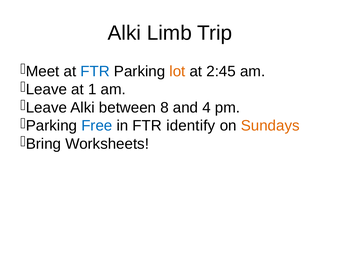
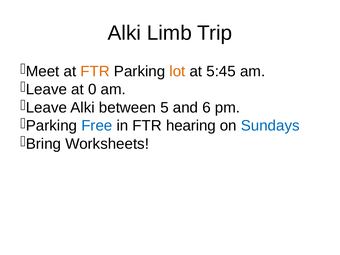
FTR at (95, 71) colour: blue -> orange
2:45: 2:45 -> 5:45
1: 1 -> 0
8: 8 -> 5
4: 4 -> 6
identify: identify -> hearing
Sundays colour: orange -> blue
